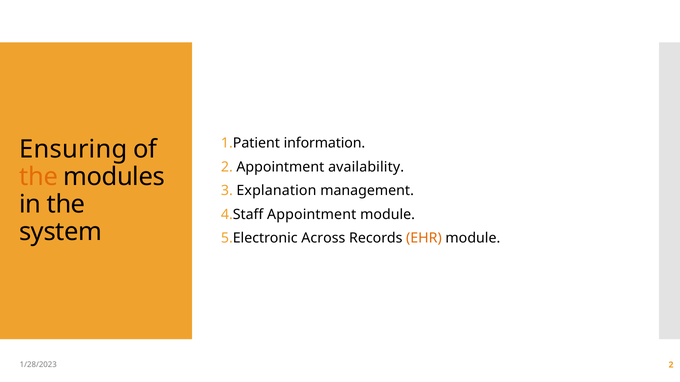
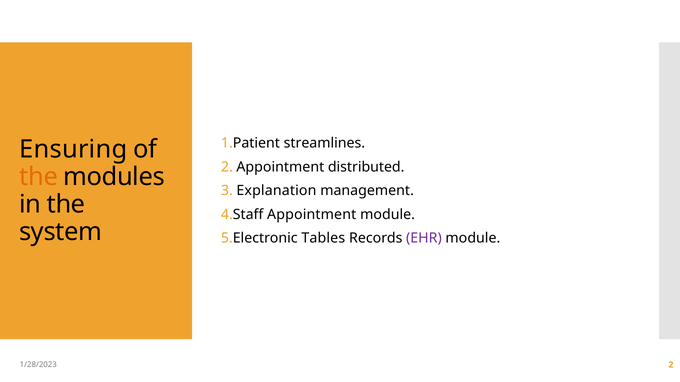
information: information -> streamlines
availability: availability -> distributed
Across: Across -> Tables
EHR colour: orange -> purple
